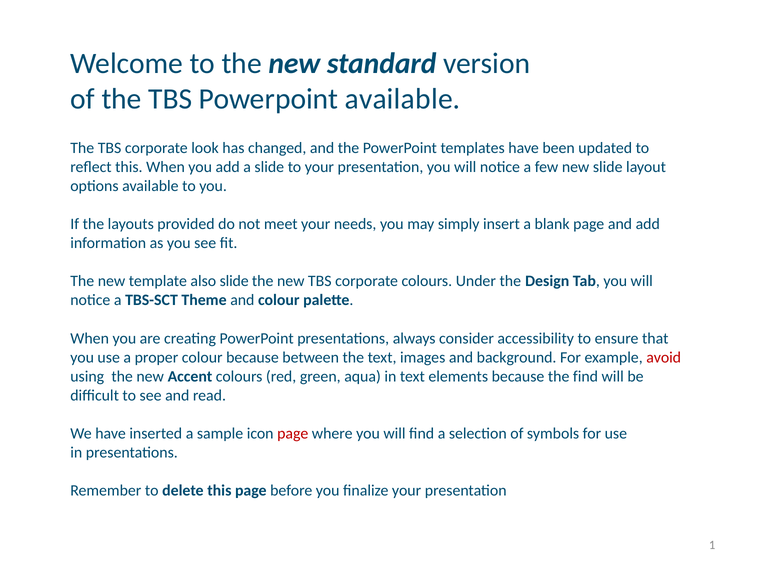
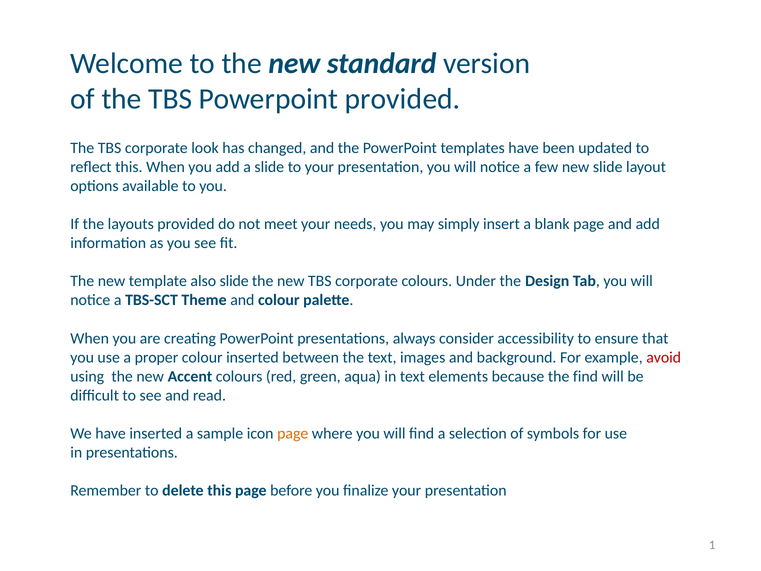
Powerpoint available: available -> provided
colour because: because -> inserted
page at (293, 433) colour: red -> orange
